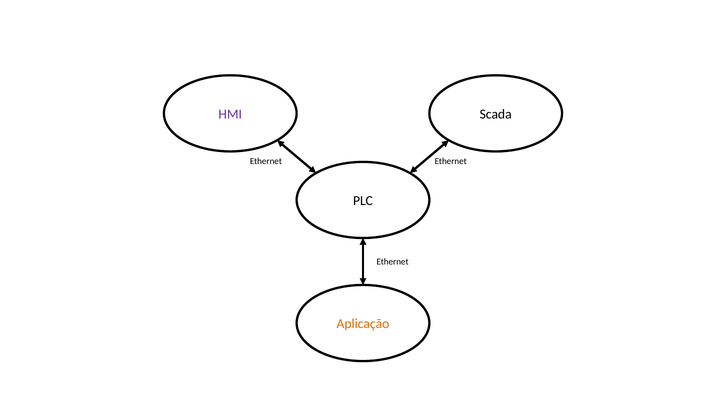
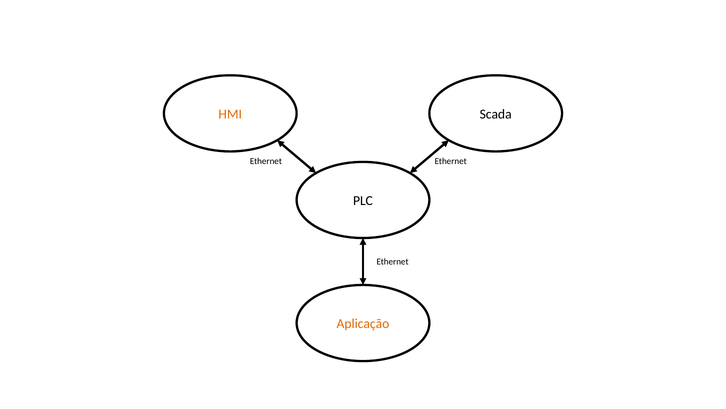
HMI colour: purple -> orange
